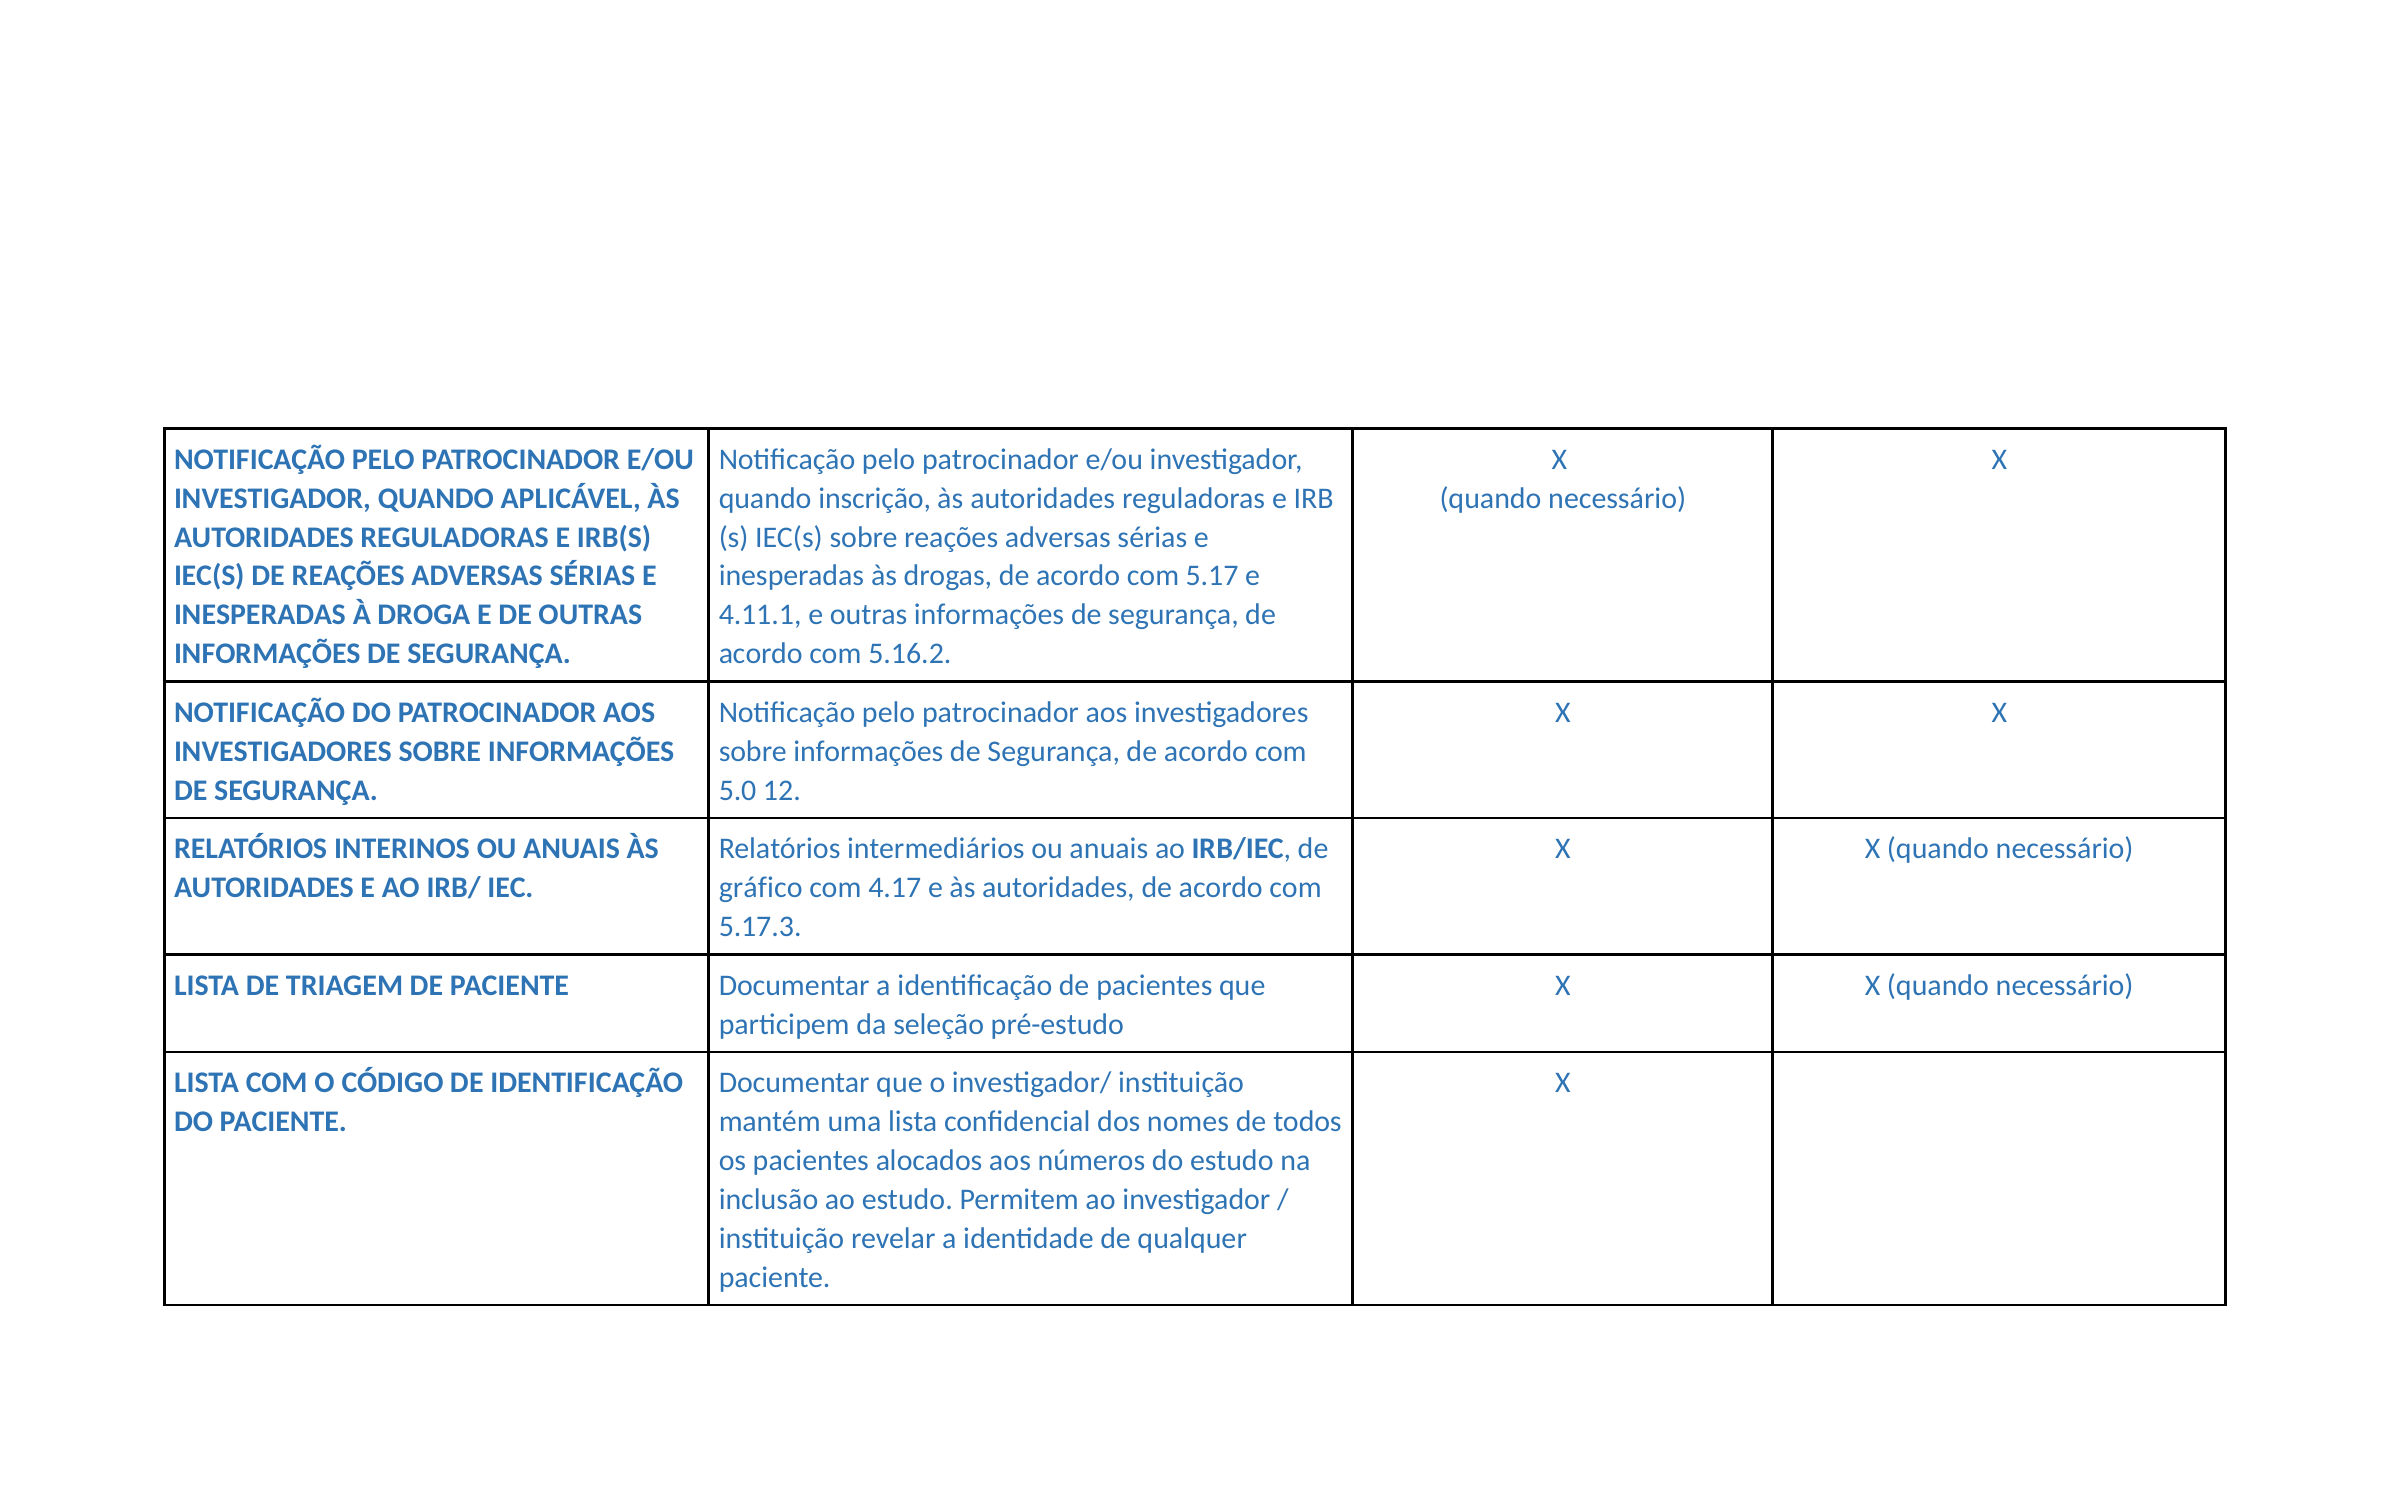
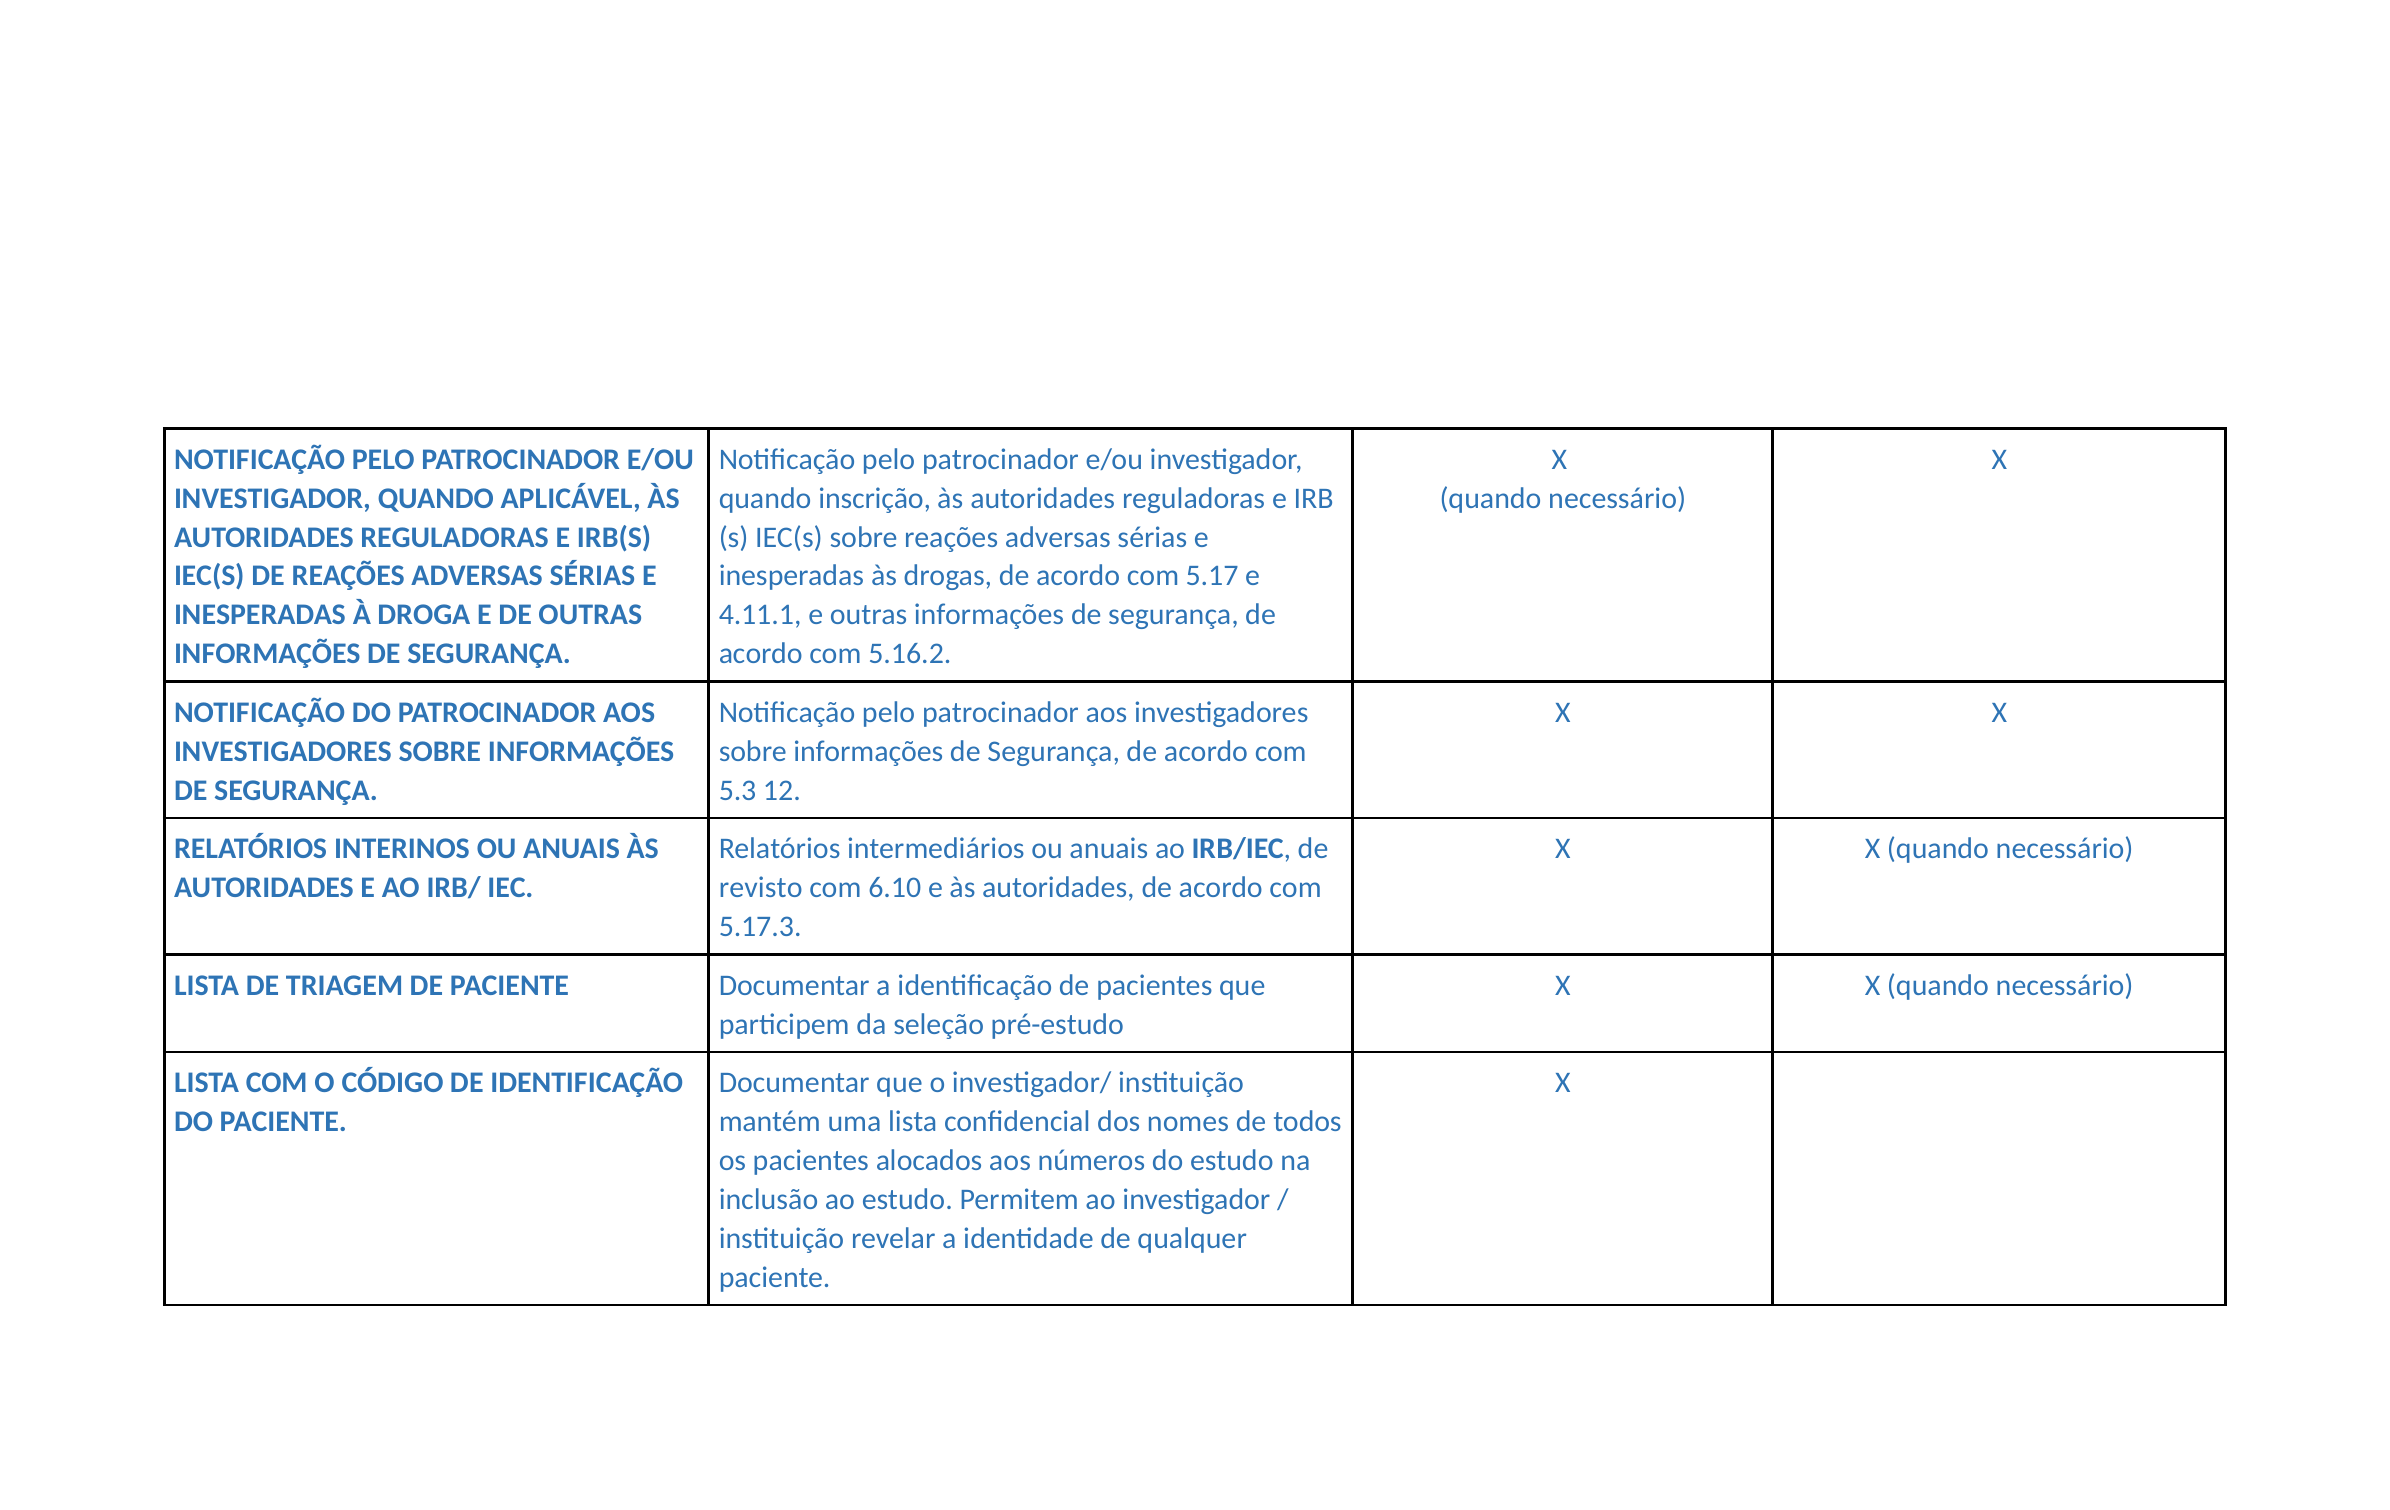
5.0: 5.0 -> 5.3
gráfico: gráfico -> revisto
4.17: 4.17 -> 6.10
